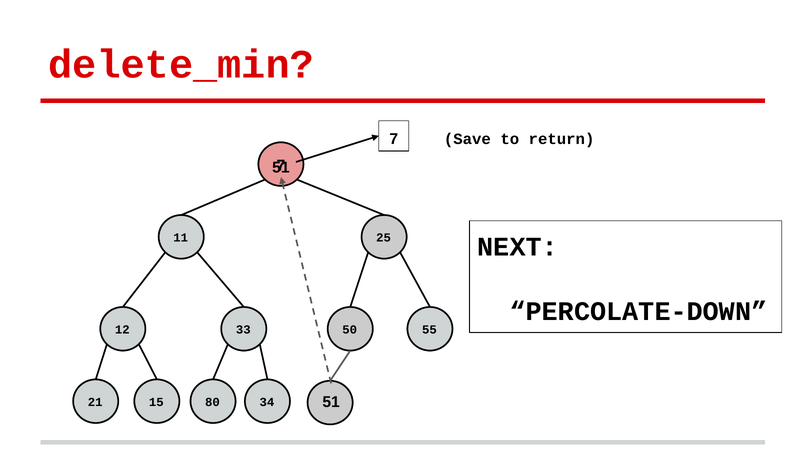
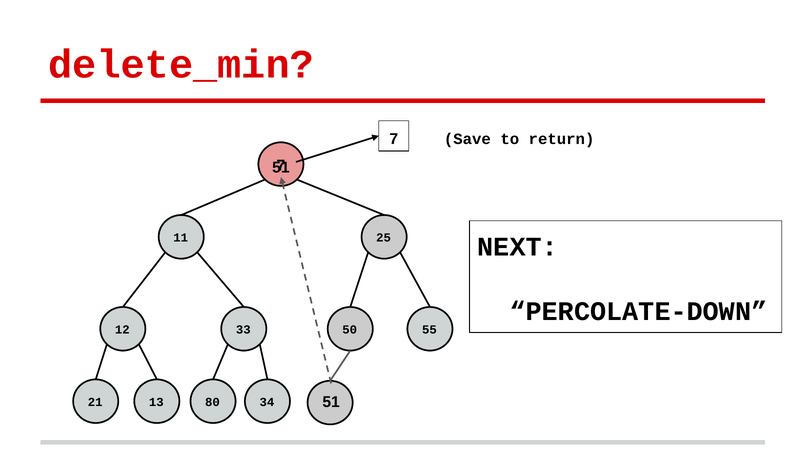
15: 15 -> 13
